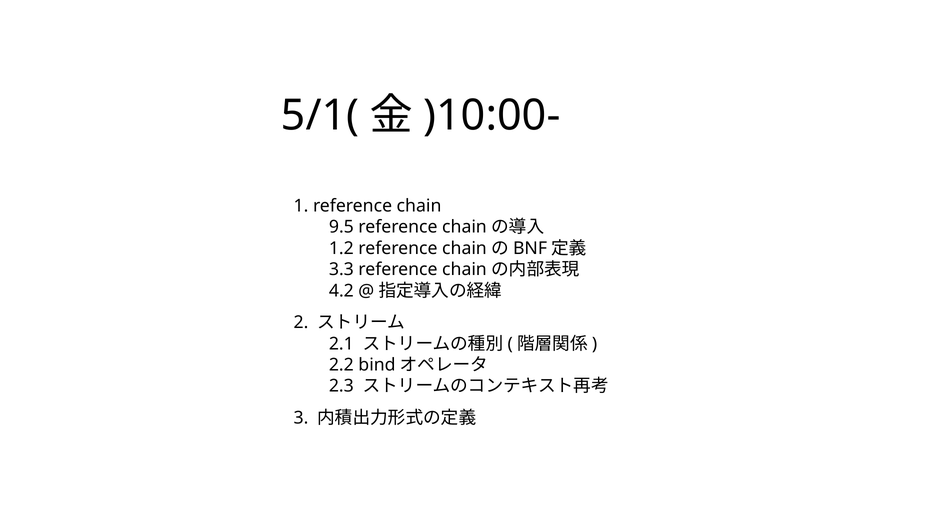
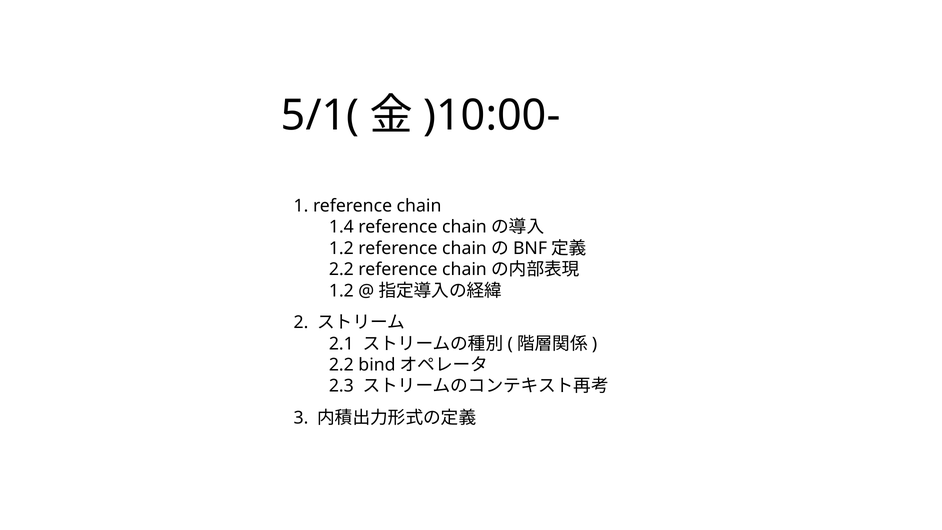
9.5: 9.5 -> 1.4
3.3 at (341, 269): 3.3 -> 2.2
4.2 at (341, 291): 4.2 -> 1.2
